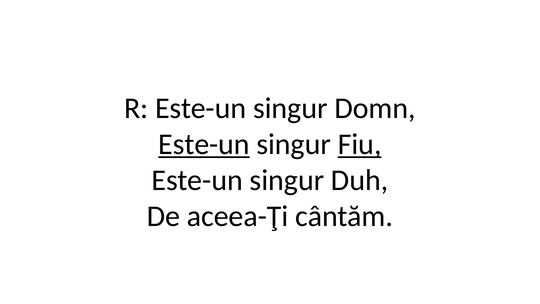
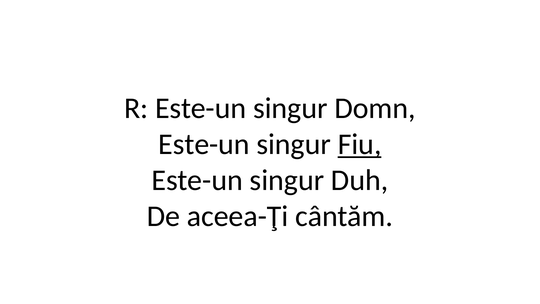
Este-un at (204, 144) underline: present -> none
